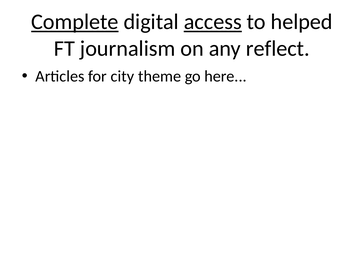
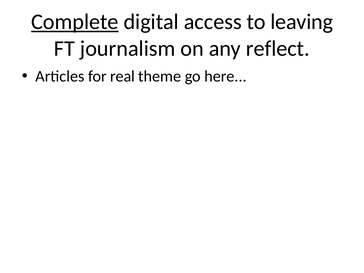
access underline: present -> none
helped: helped -> leaving
city: city -> real
